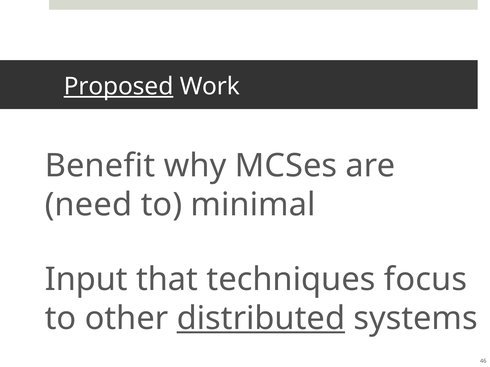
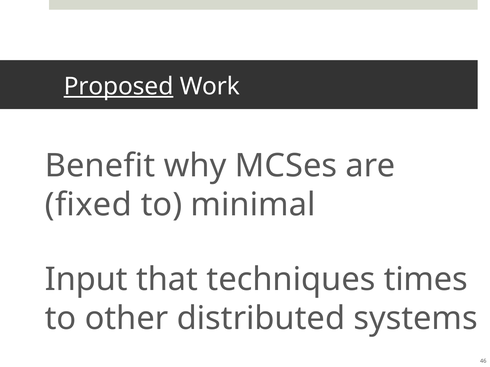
need: need -> fixed
focus: focus -> times
distributed underline: present -> none
